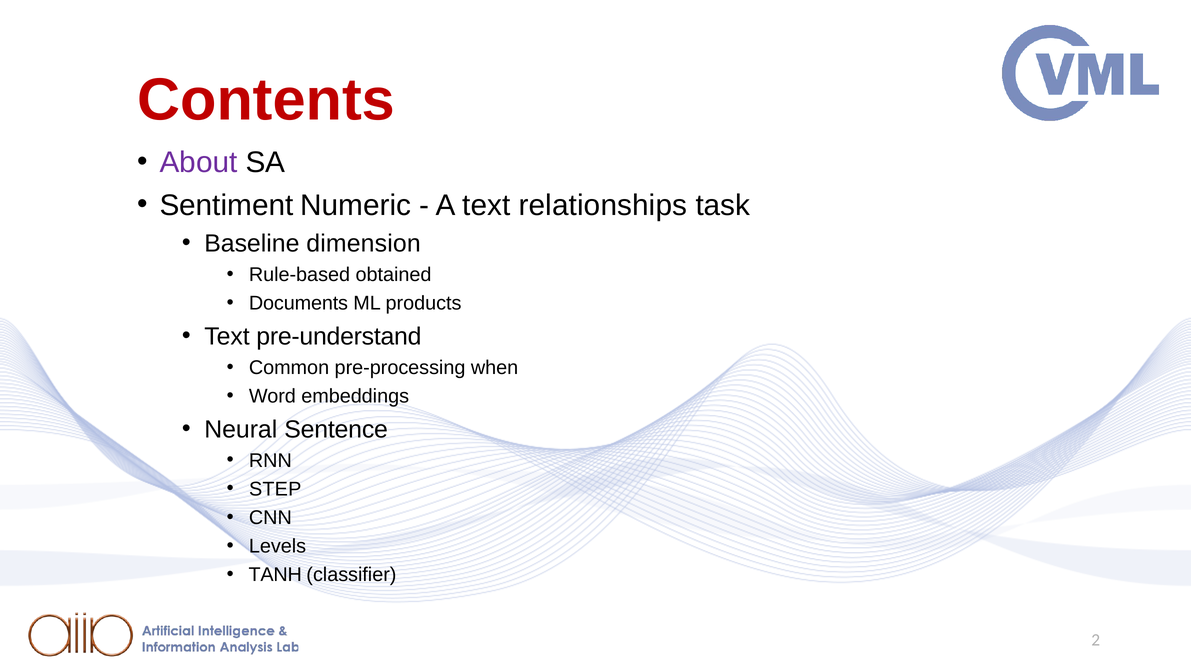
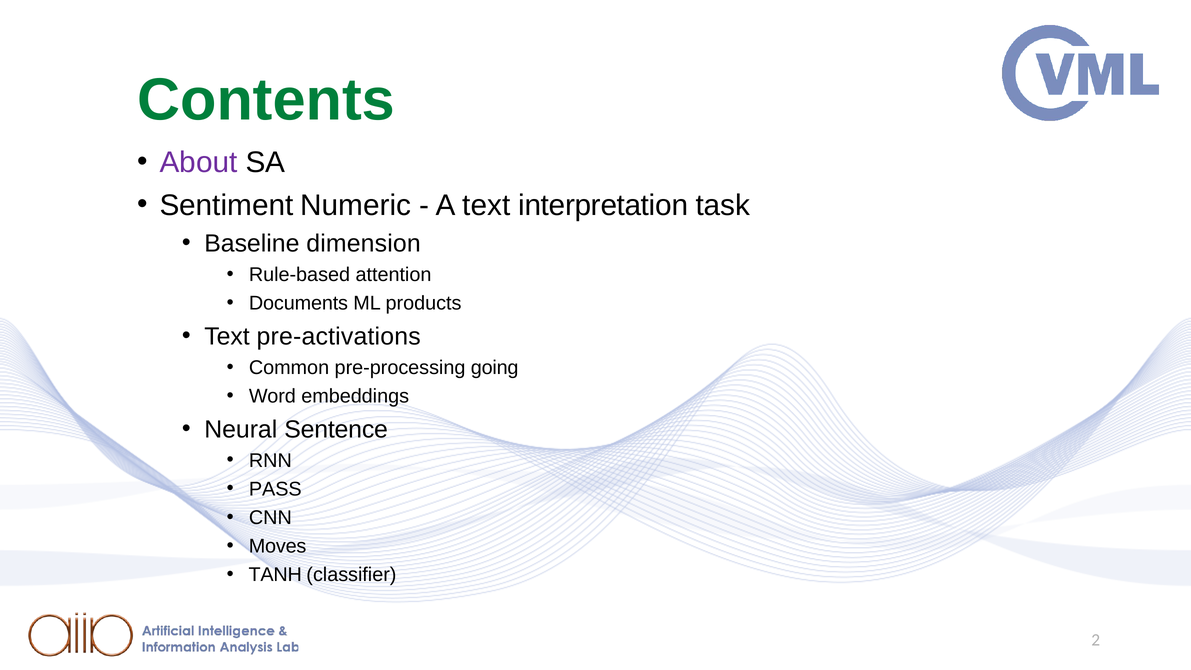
Contents colour: red -> green
relationships: relationships -> interpretation
obtained: obtained -> attention
pre-understand: pre-understand -> pre-activations
when: when -> going
STEP: STEP -> PASS
Levels: Levels -> Moves
